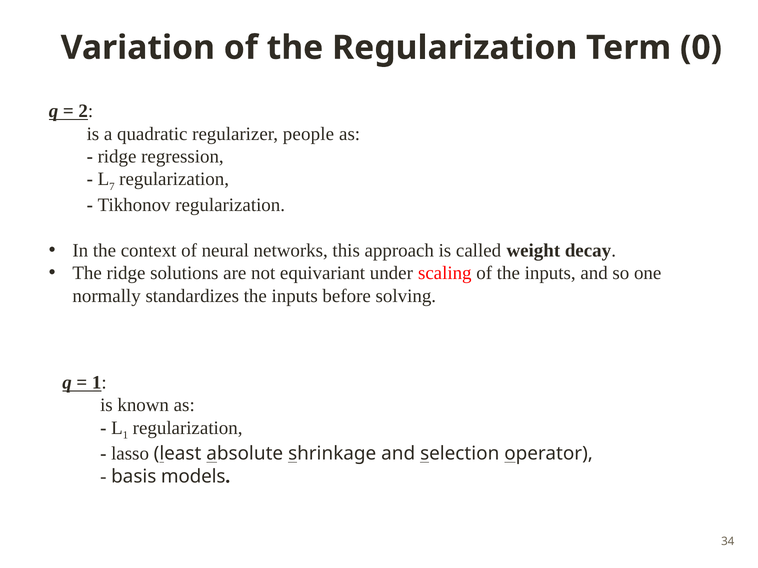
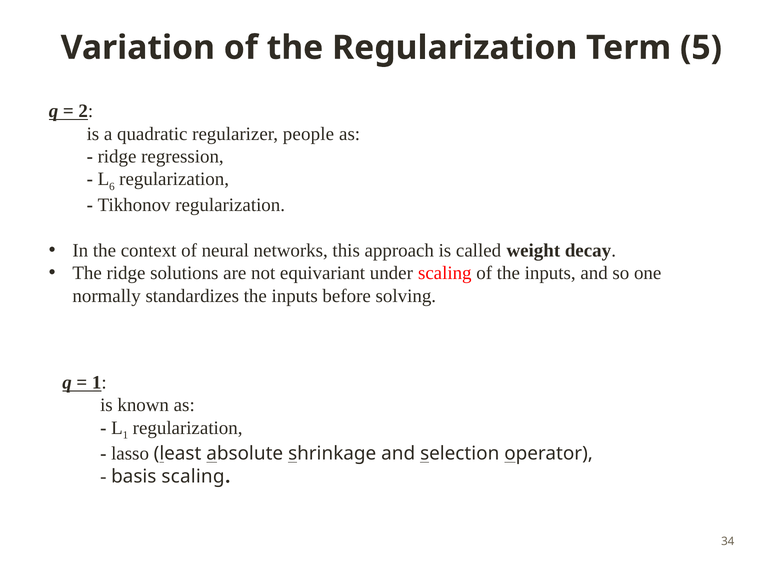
0: 0 -> 5
7: 7 -> 6
basis models: models -> scaling
